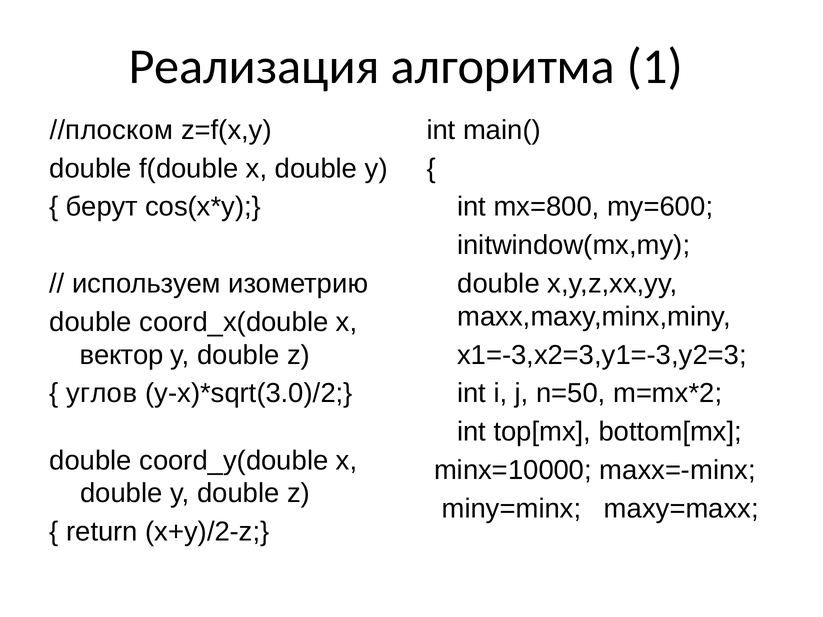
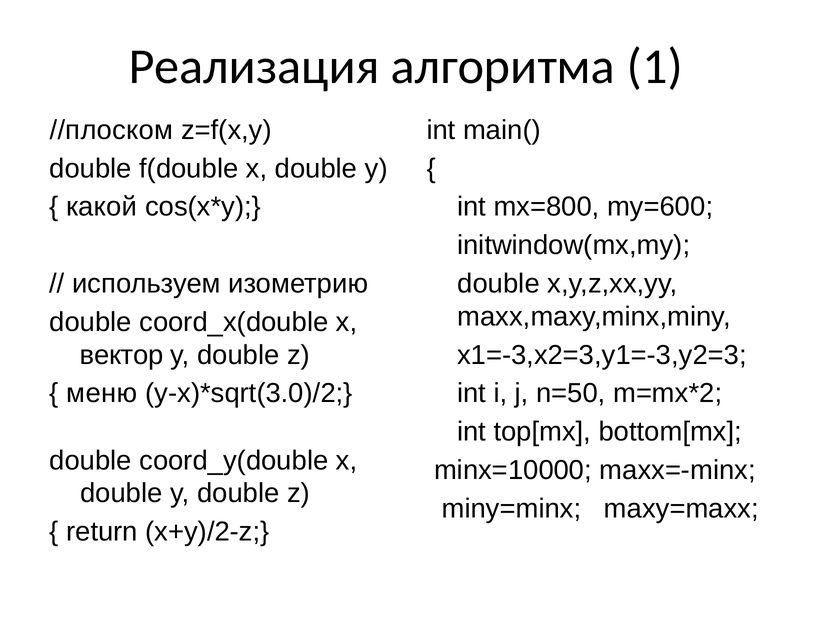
берут: берут -> какой
углов: углов -> меню
